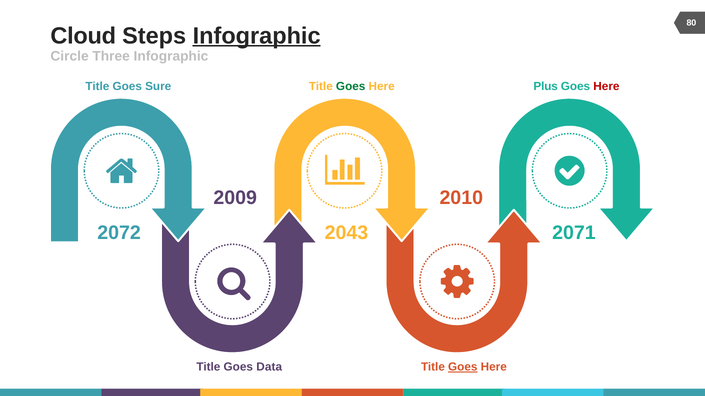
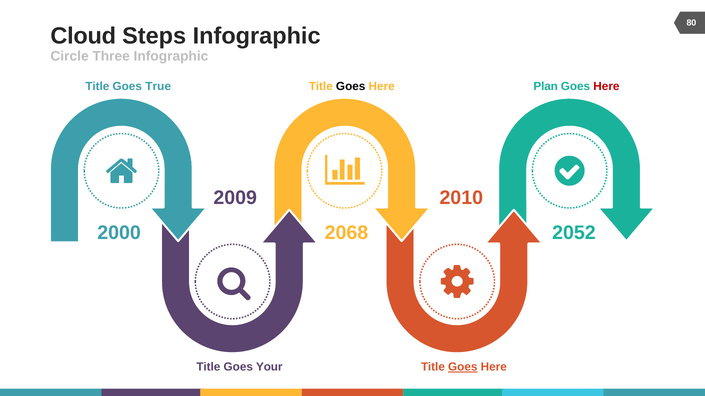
Infographic at (257, 36) underline: present -> none
Sure: Sure -> True
Goes at (351, 86) colour: green -> black
Plus: Plus -> Plan
2072: 2072 -> 2000
2043: 2043 -> 2068
2071: 2071 -> 2052
Data: Data -> Your
